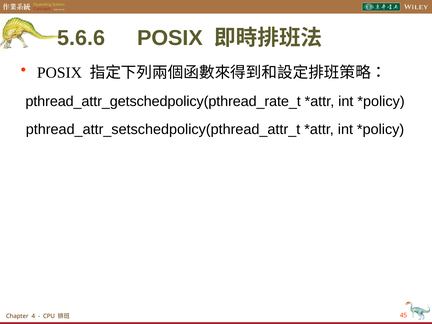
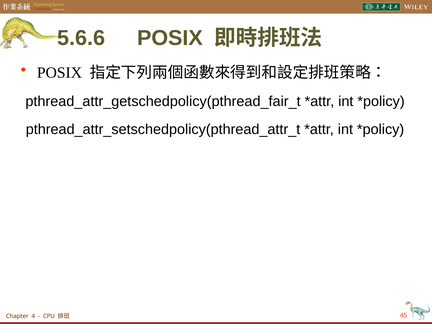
pthread_attr_getschedpolicy(pthread_rate_t: pthread_attr_getschedpolicy(pthread_rate_t -> pthread_attr_getschedpolicy(pthread_fair_t
